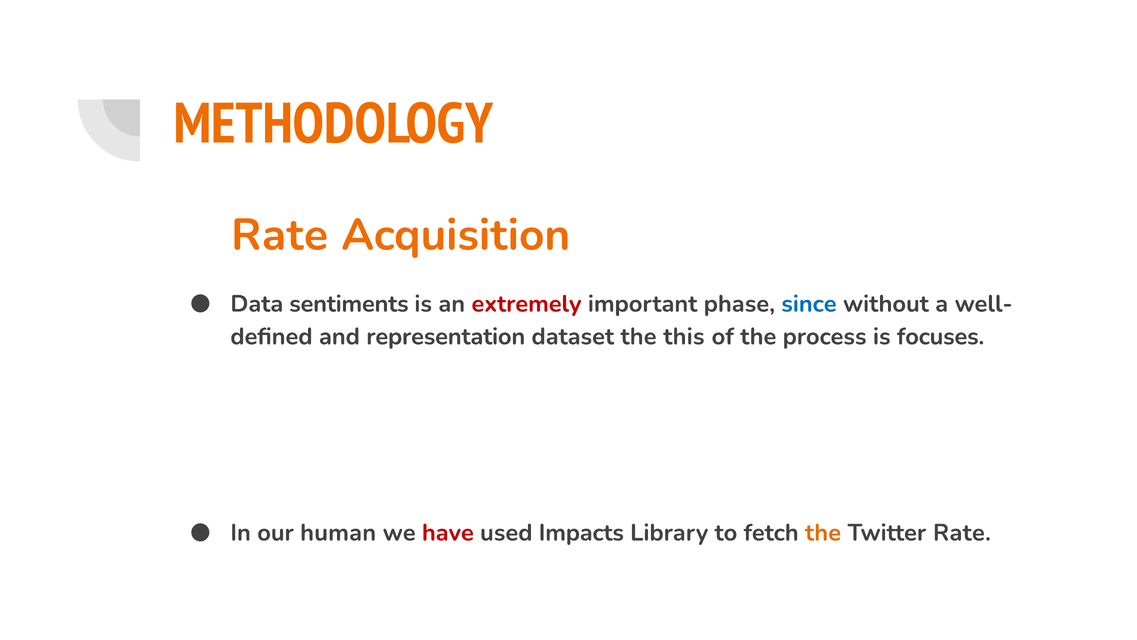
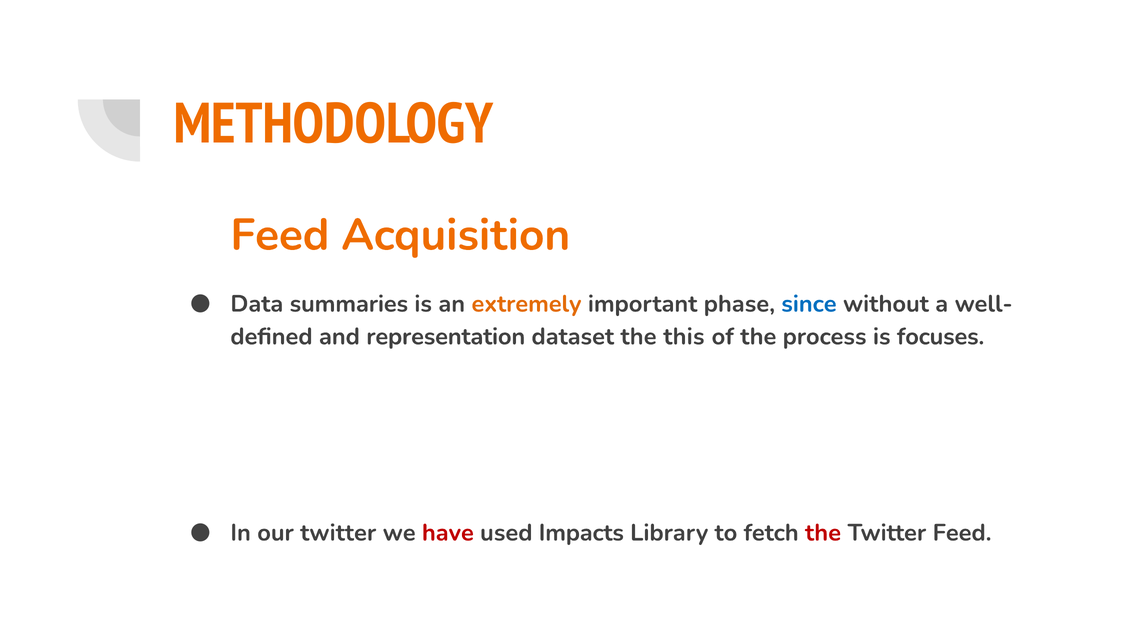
Rate at (280, 235): Rate -> Feed
sentiments: sentiments -> summaries
extremely colour: red -> orange
our human: human -> twitter
the at (823, 532) colour: orange -> red
Twitter Rate: Rate -> Feed
